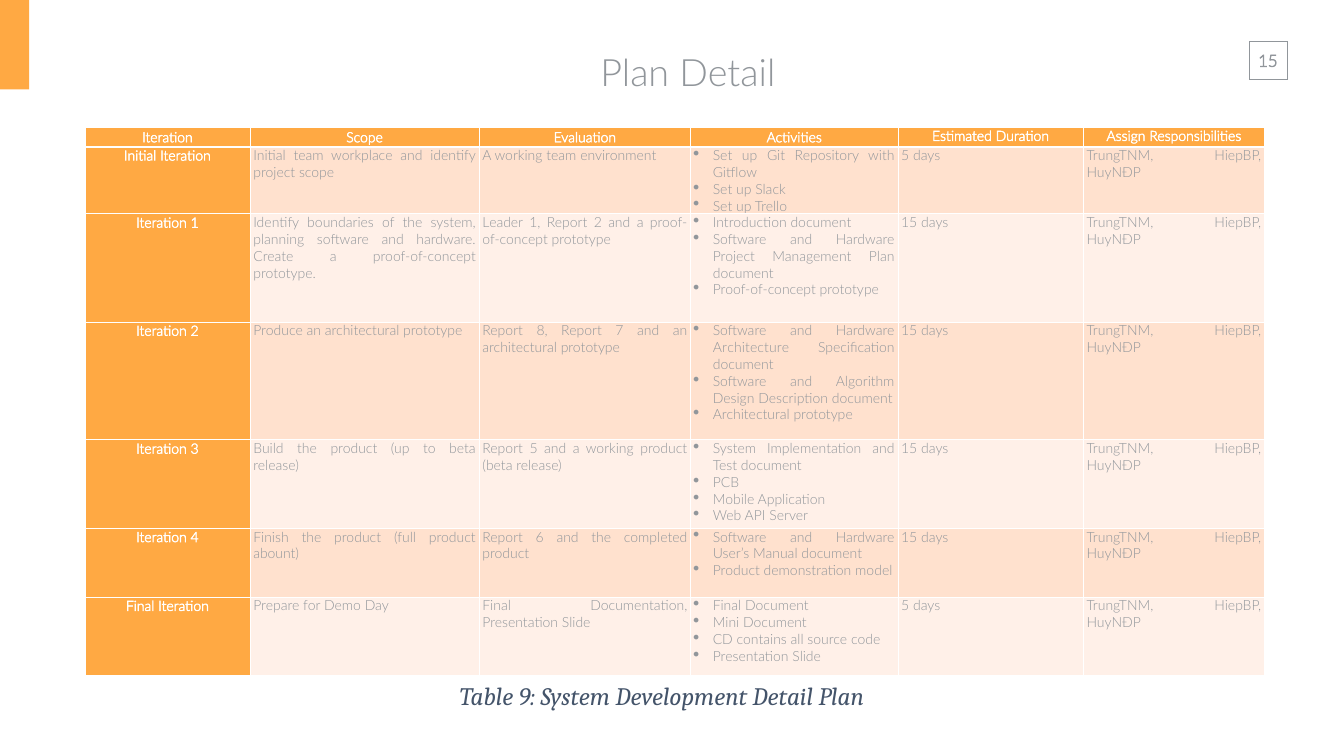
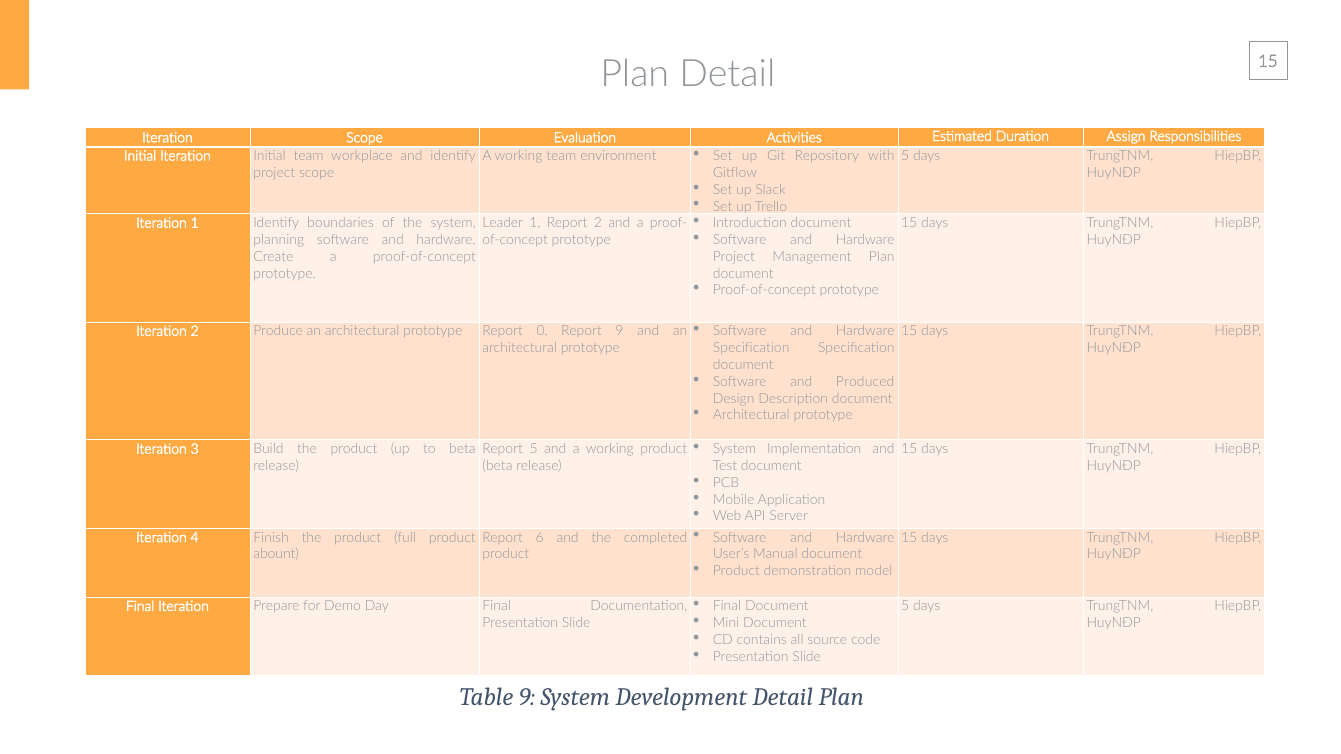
8: 8 -> 0
Report 7: 7 -> 9
Architecture at (751, 348): Architecture -> Specification
Algorithm: Algorithm -> Produced
